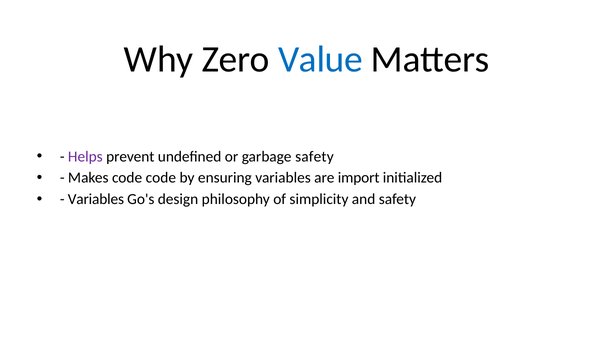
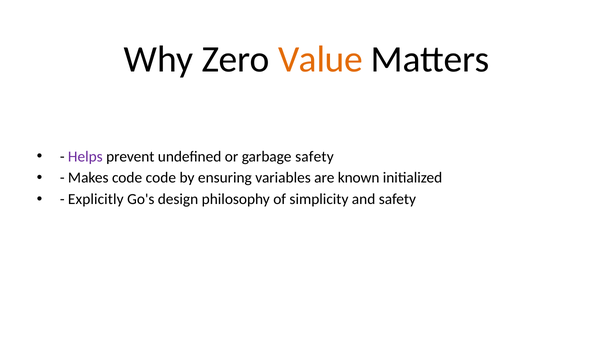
Value colour: blue -> orange
import: import -> known
Variables at (96, 200): Variables -> Explicitly
